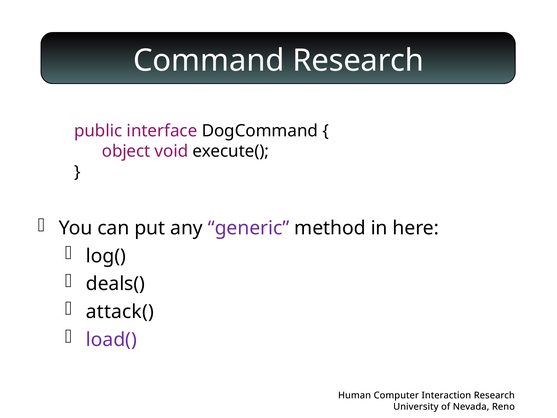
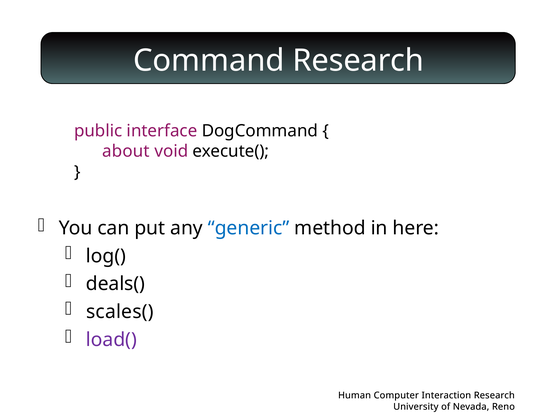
object: object -> about
generic colour: purple -> blue
attack(: attack( -> scales(
